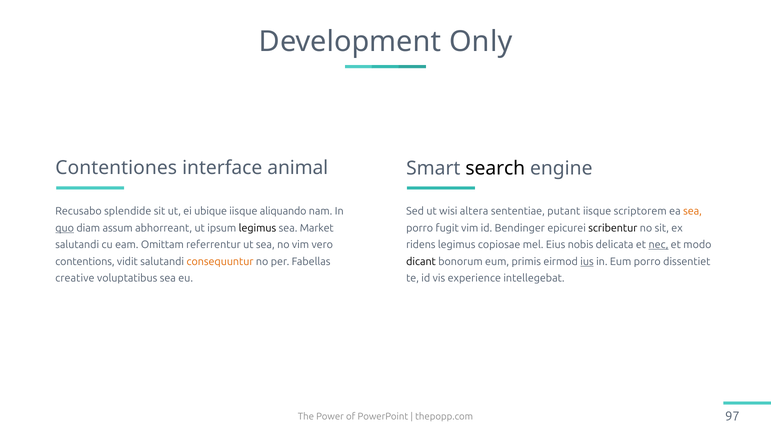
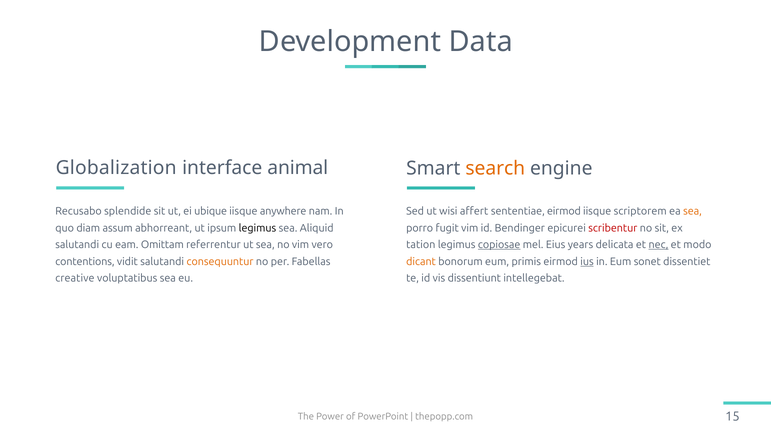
Only: Only -> Data
Contentiones: Contentiones -> Globalization
search colour: black -> orange
aliquando: aliquando -> anywhere
altera: altera -> affert
sententiae putant: putant -> eirmod
quo underline: present -> none
Market: Market -> Aliquid
scribentur colour: black -> red
ridens: ridens -> tation
copiosae underline: none -> present
nobis: nobis -> years
dicant colour: black -> orange
Eum porro: porro -> sonet
experience: experience -> dissentiunt
97: 97 -> 15
